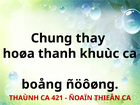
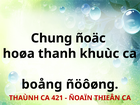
thay: thay -> ñoäc
